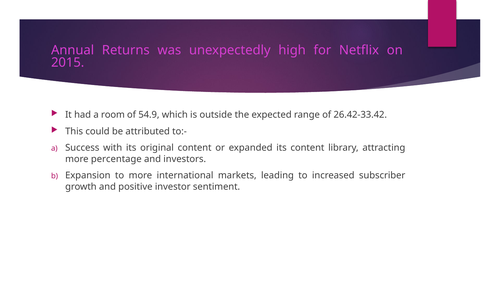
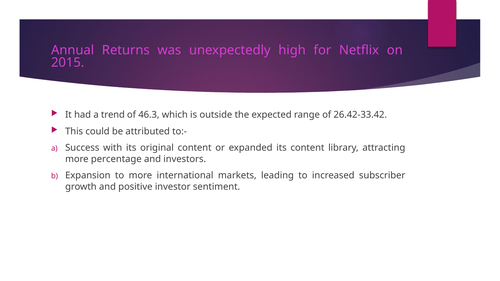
room: room -> trend
54.9: 54.9 -> 46.3
